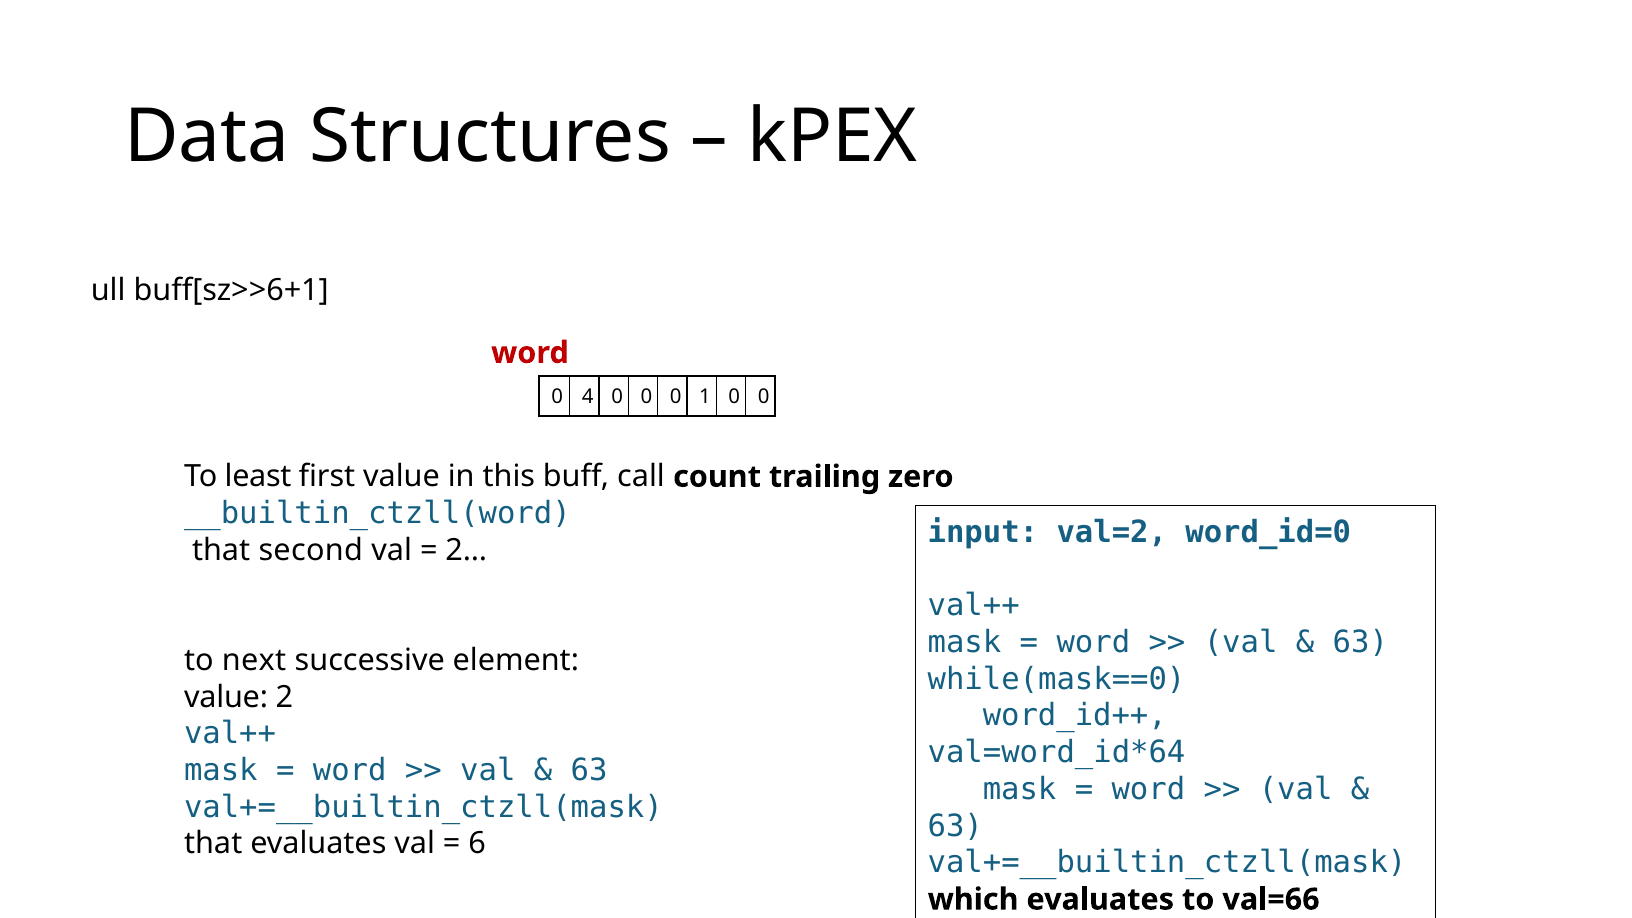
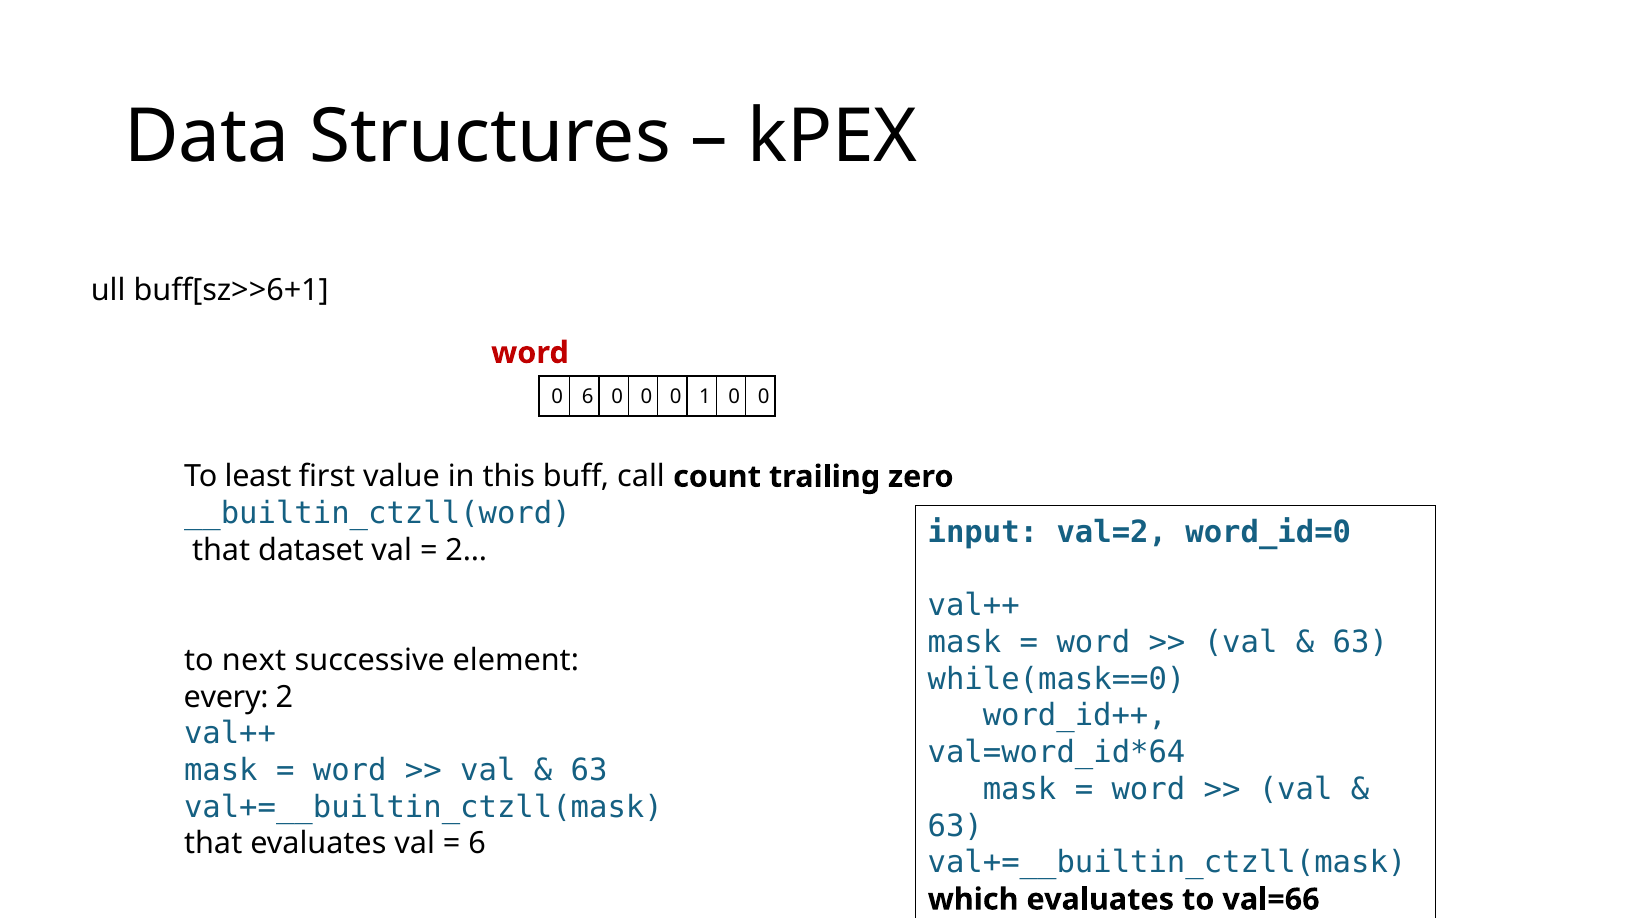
0 4: 4 -> 6
second: second -> dataset
value at (226, 697): value -> every
